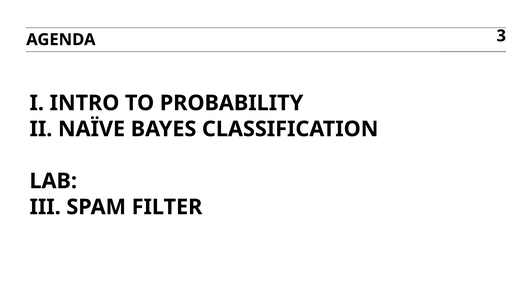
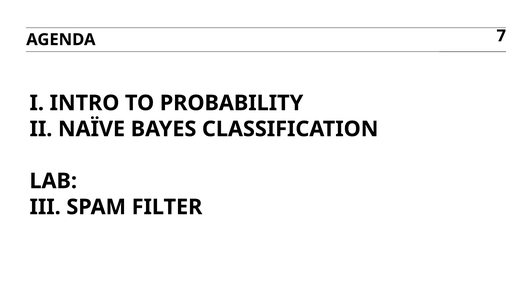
3: 3 -> 7
